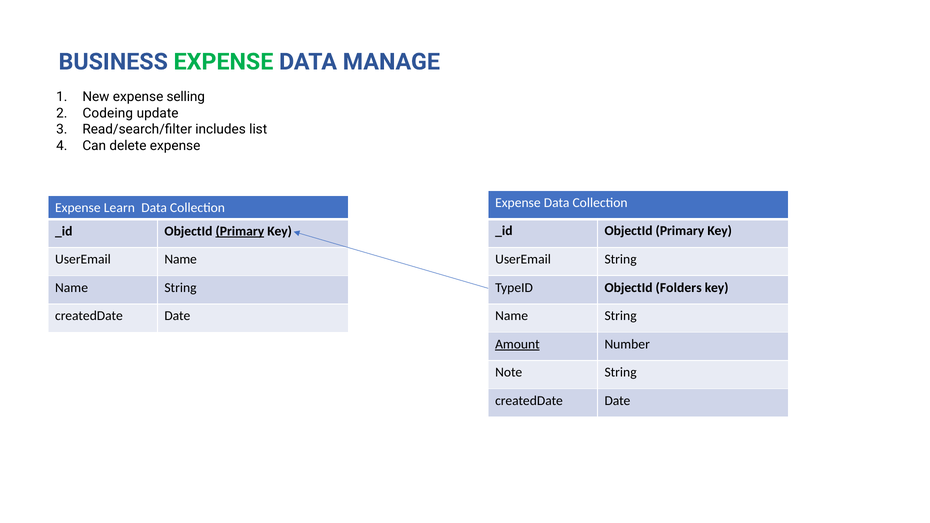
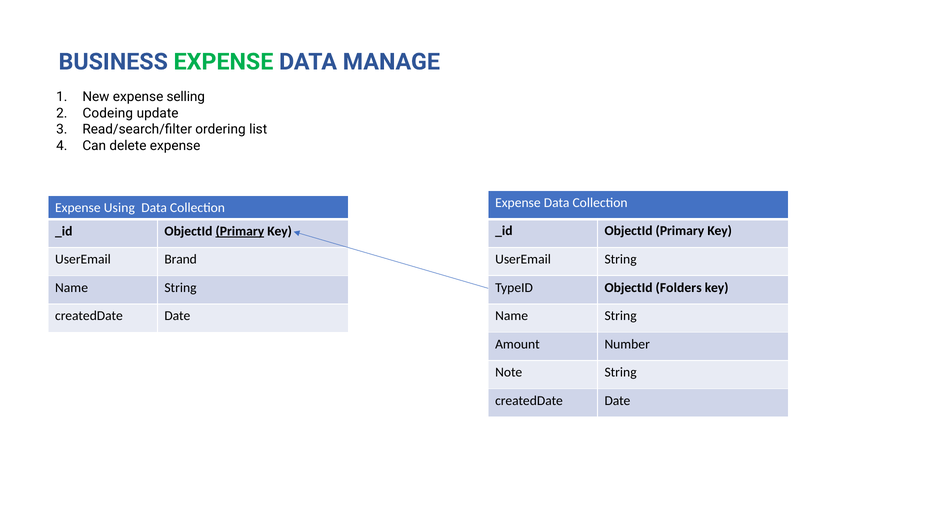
includes: includes -> ordering
Learn: Learn -> Using
UserEmail Name: Name -> Brand
Amount underline: present -> none
